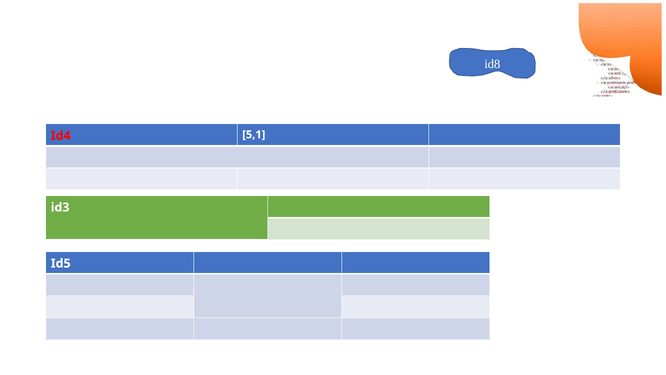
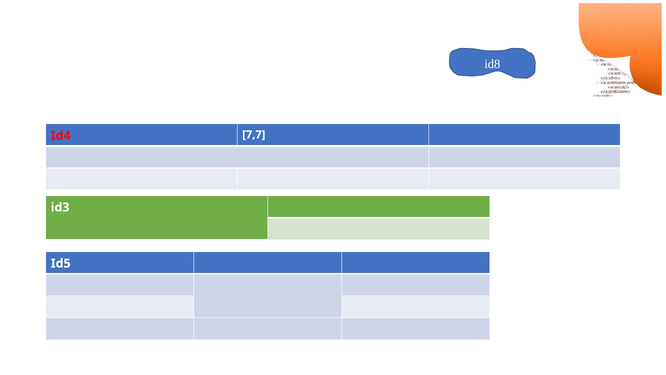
5,1: 5,1 -> 7,7
